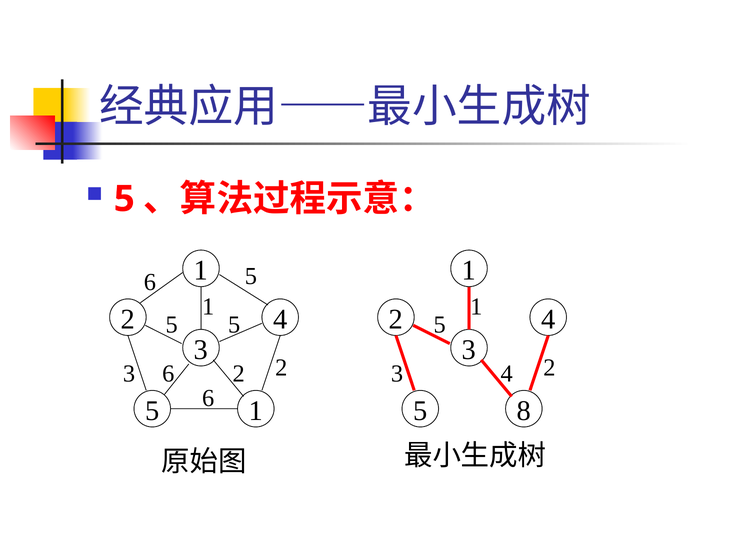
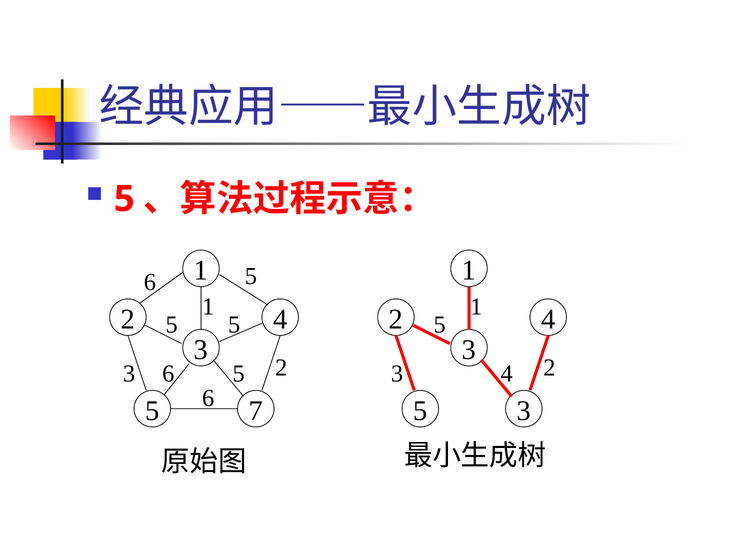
3 2: 2 -> 5
5 1: 1 -> 7
8 at (524, 410): 8 -> 3
